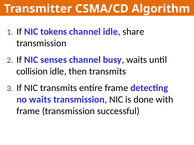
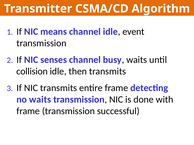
tokens: tokens -> means
share: share -> event
